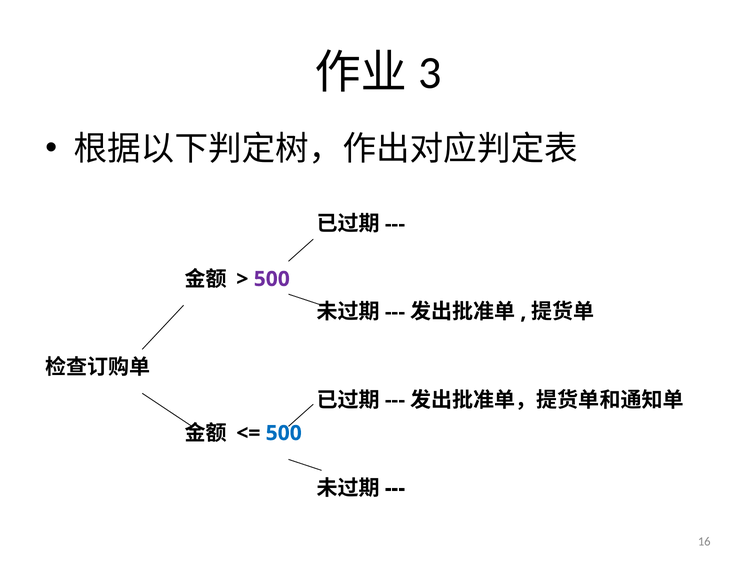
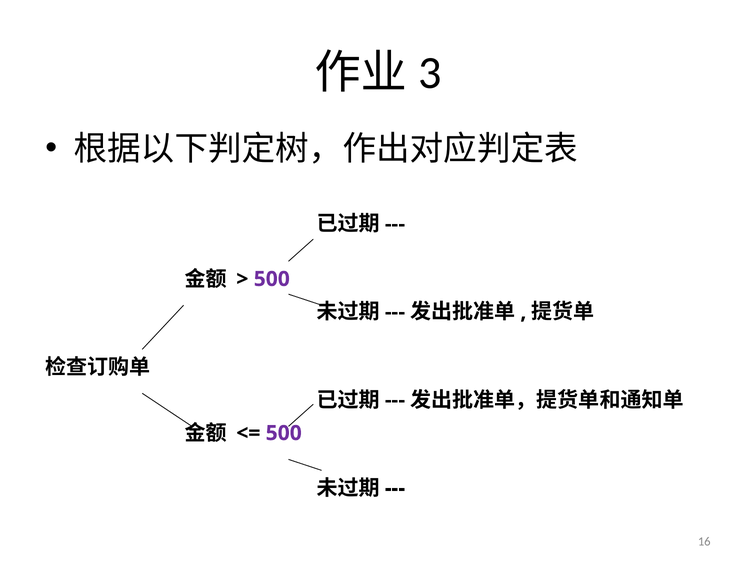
500 at (284, 433) colour: blue -> purple
